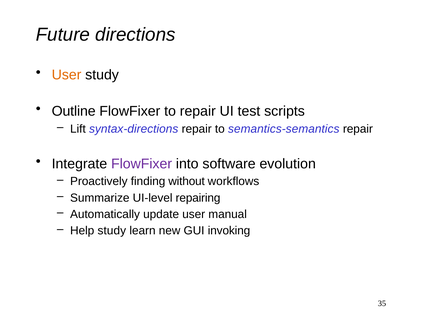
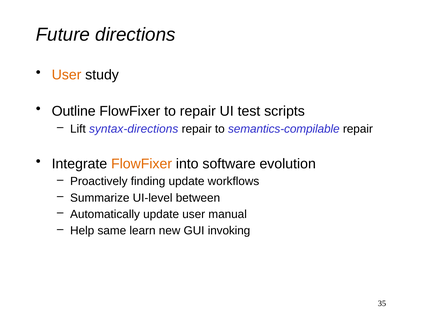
semantics-semantics: semantics-semantics -> semantics-compilable
FlowFixer at (142, 163) colour: purple -> orange
finding without: without -> update
repairing: repairing -> between
Help study: study -> same
